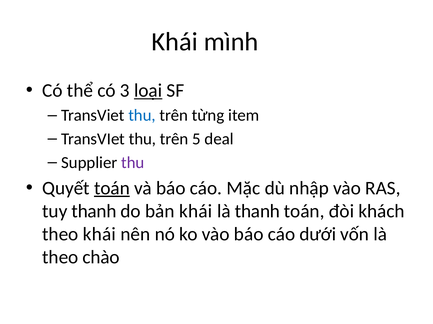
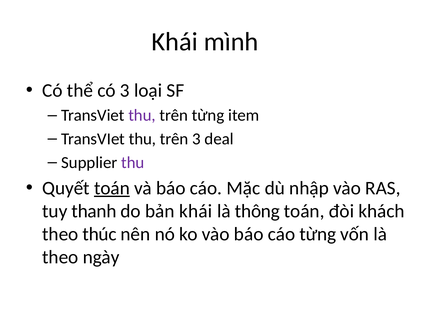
loại underline: present -> none
thu at (142, 116) colour: blue -> purple
trên 5: 5 -> 3
là thanh: thanh -> thông
theo khái: khái -> thúc
cáo dưới: dưới -> từng
chào: chào -> ngày
